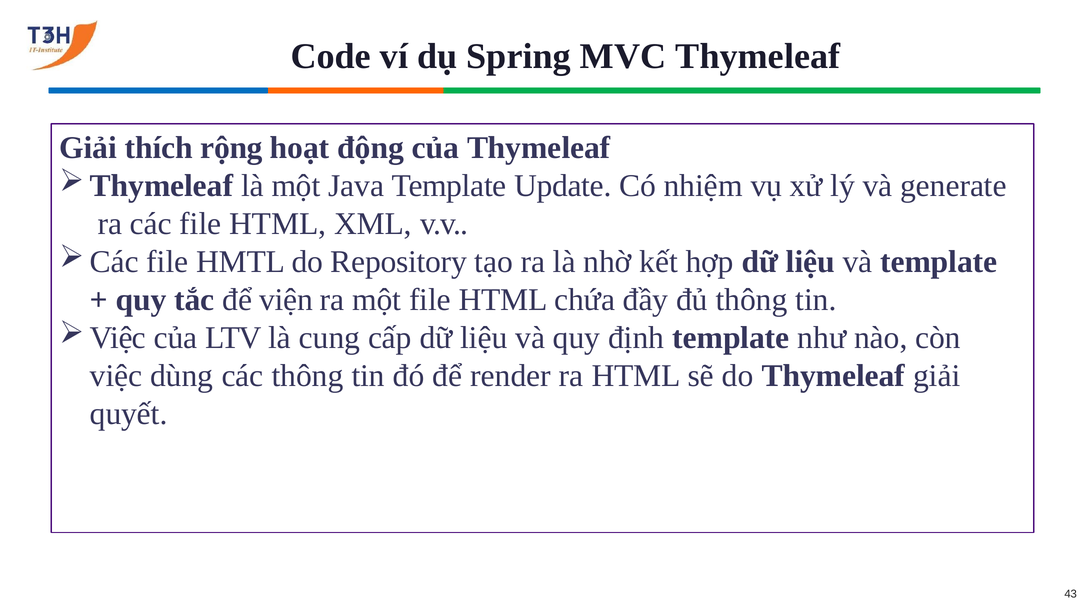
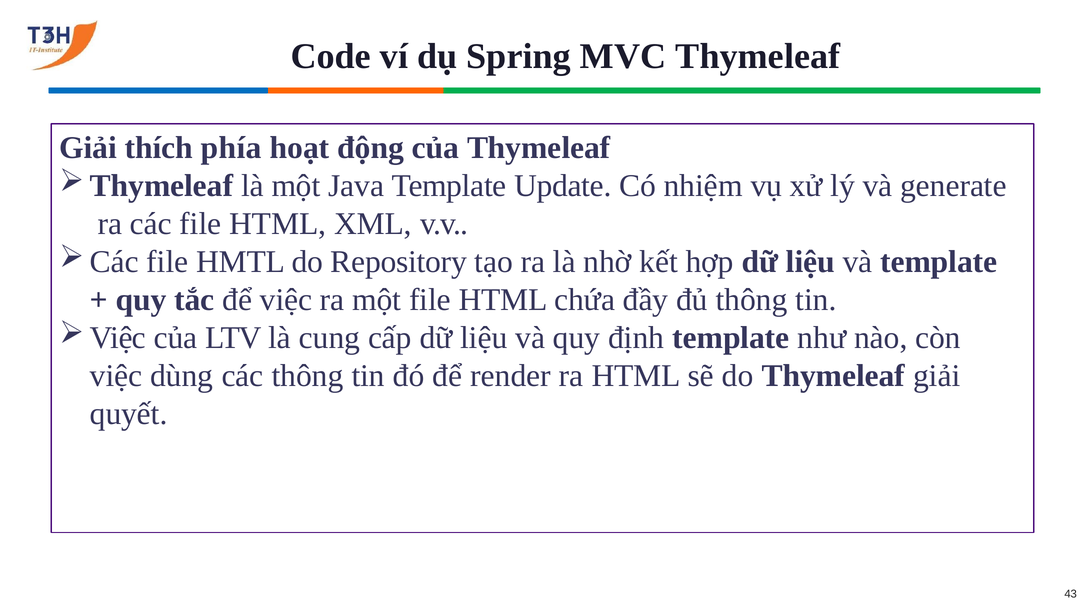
rộng: rộng -> phía
để viện: viện -> việc
